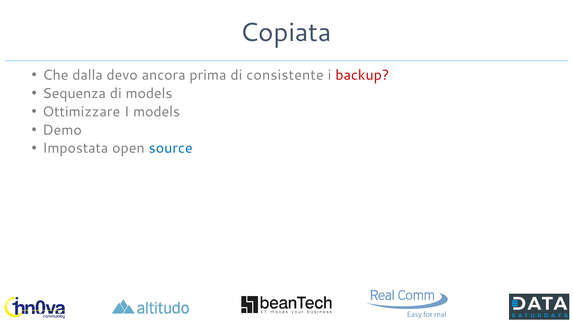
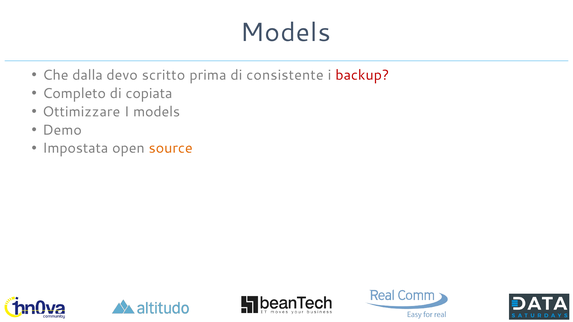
Copiata at (286, 33): Copiata -> Models
ancora: ancora -> scritto
Sequenza: Sequenza -> Completo
di models: models -> copiata
source colour: blue -> orange
